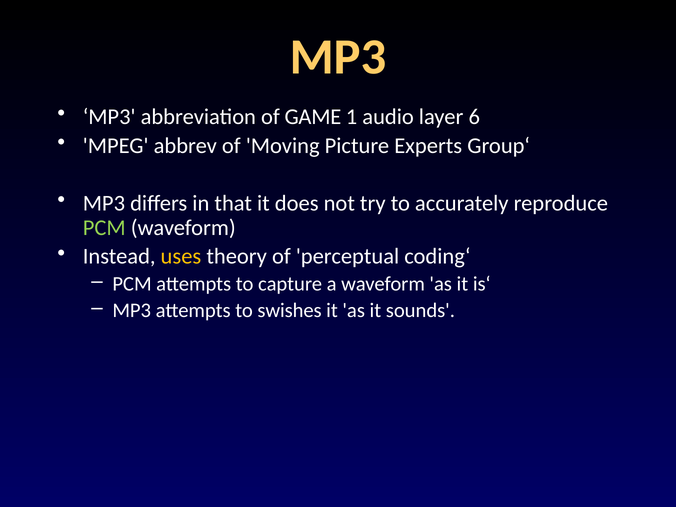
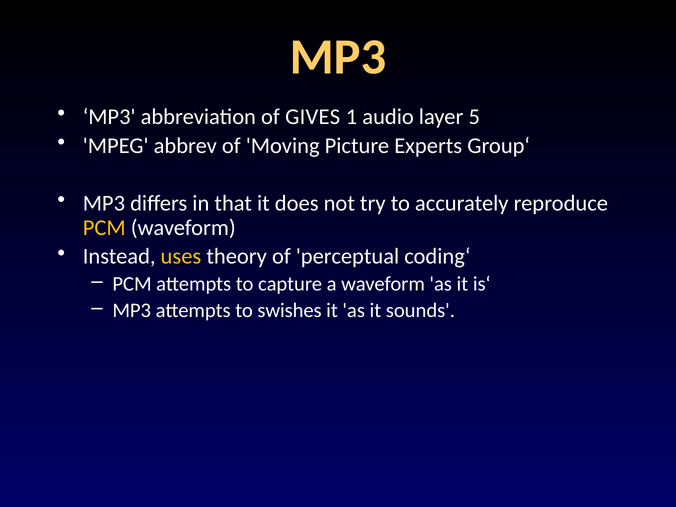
GAME: GAME -> GIVES
6: 6 -> 5
PCM at (104, 228) colour: light green -> yellow
